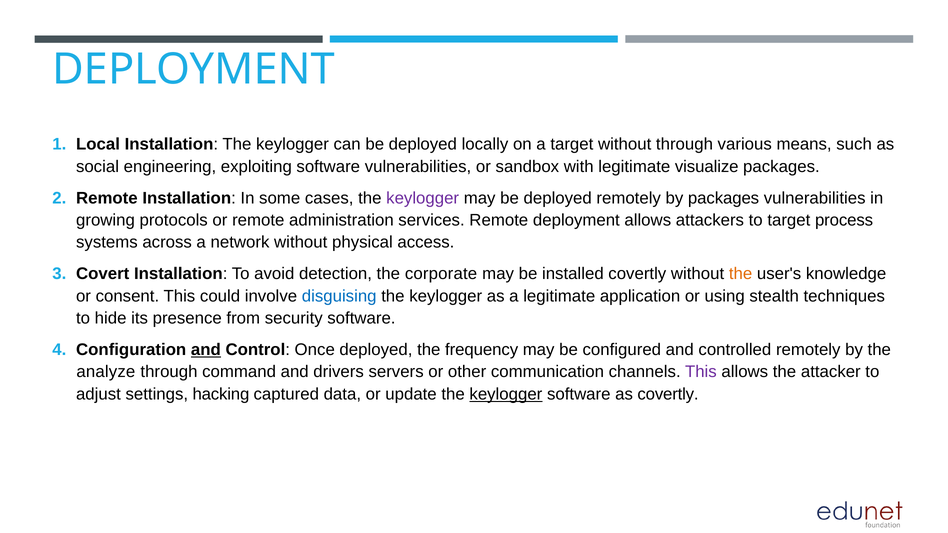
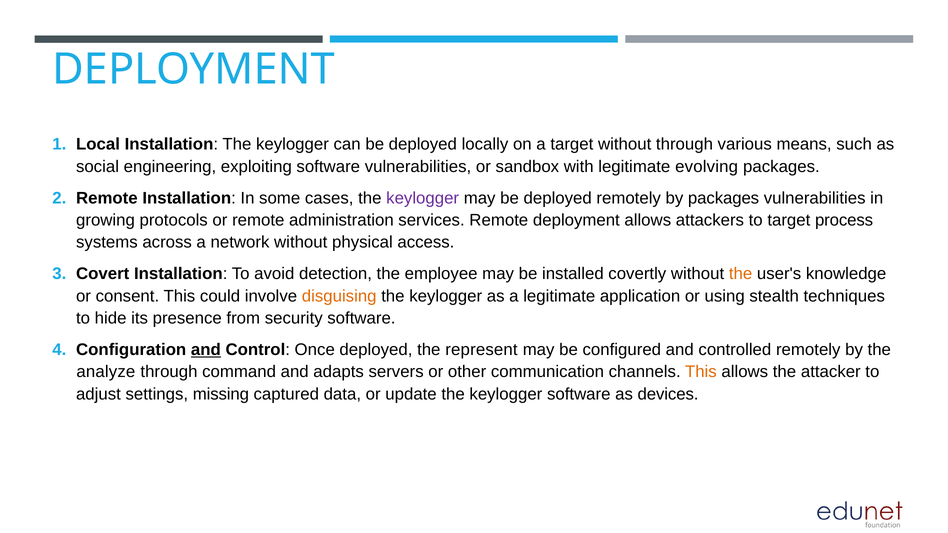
visualize: visualize -> evolving
corporate: corporate -> employee
disguising colour: blue -> orange
frequency: frequency -> represent
drivers: drivers -> adapts
This at (701, 372) colour: purple -> orange
hacking: hacking -> missing
keylogger at (506, 394) underline: present -> none
as covertly: covertly -> devices
